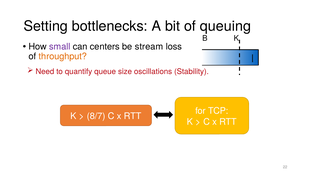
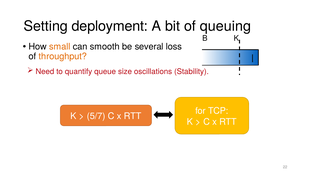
bottlenecks: bottlenecks -> deployment
small colour: purple -> orange
centers: centers -> smooth
stream: stream -> several
8/7: 8/7 -> 5/7
